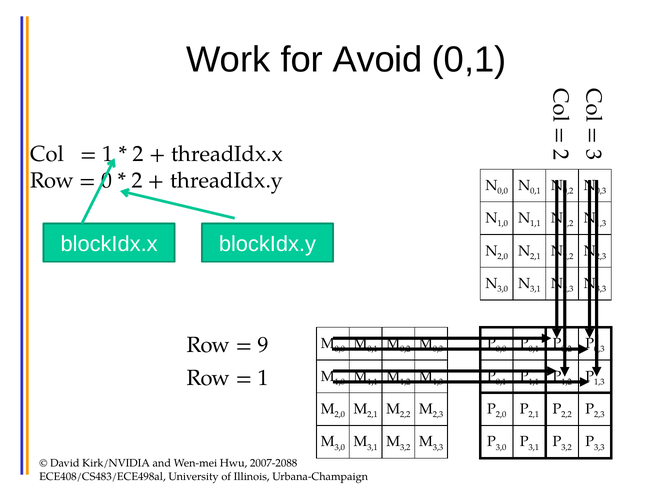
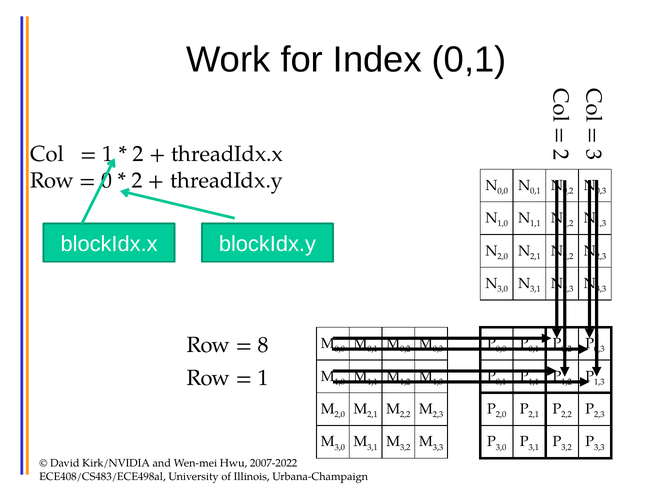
Avoid: Avoid -> Index
9: 9 -> 8
2007-2088: 2007-2088 -> 2007-2022
